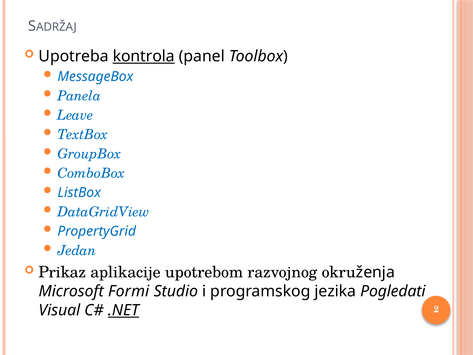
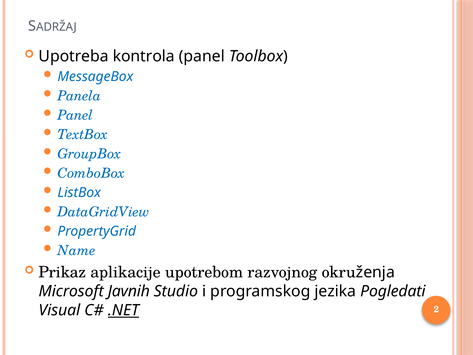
kontrola underline: present -> none
Leave at (75, 115): Leave -> Panel
Jedan: Jedan -> Name
Formi: Formi -> Javnih
